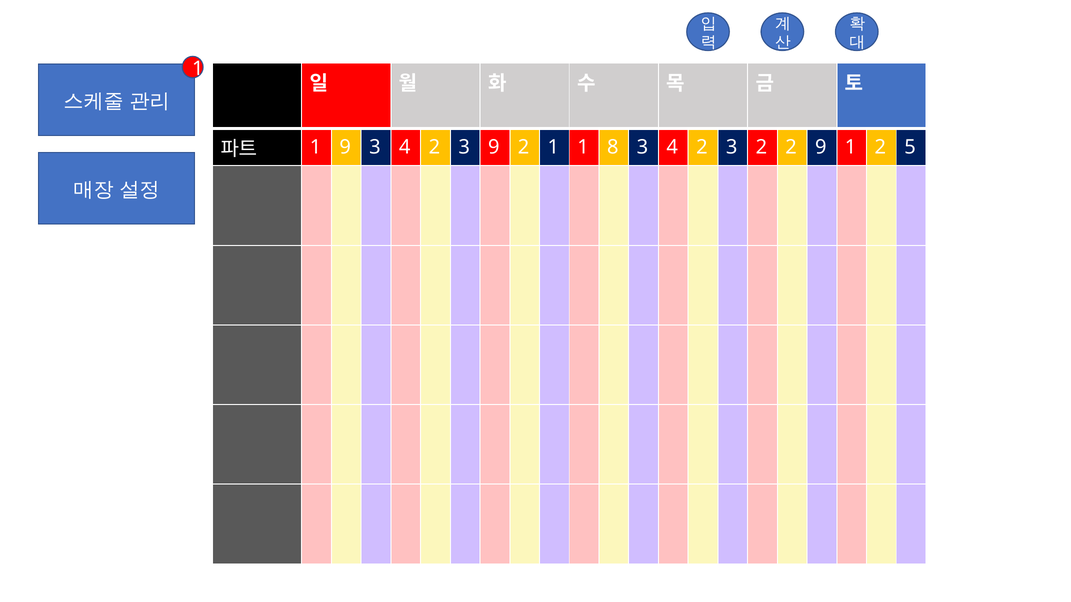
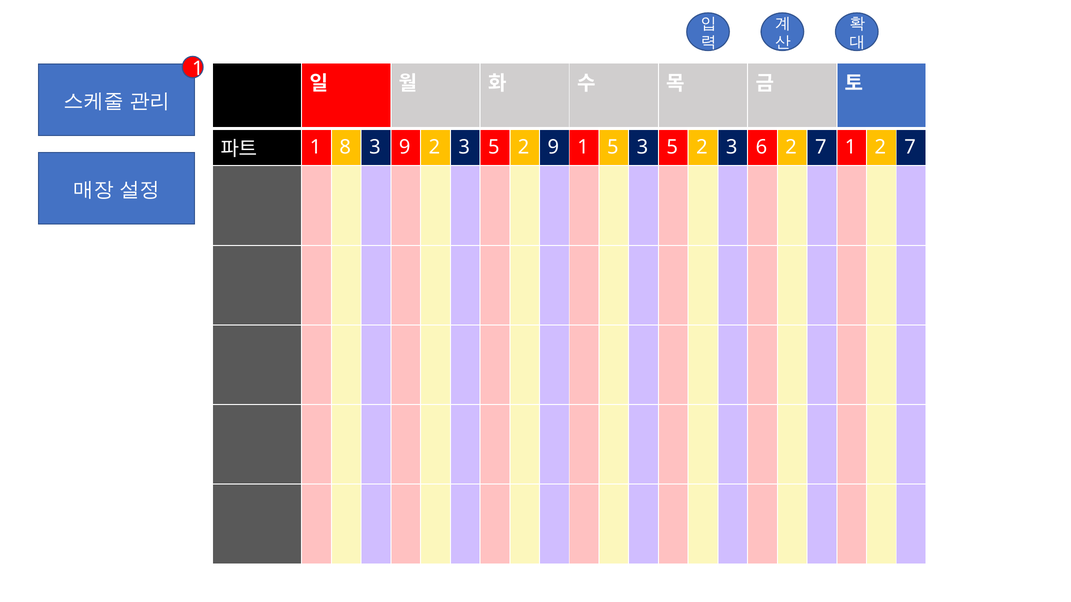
1 9: 9 -> 8
4 at (405, 147): 4 -> 9
2 3 9: 9 -> 5
2 1: 1 -> 9
1 8: 8 -> 5
4 at (672, 147): 4 -> 5
3 2: 2 -> 6
9 at (821, 147): 9 -> 7
1 2 5: 5 -> 7
